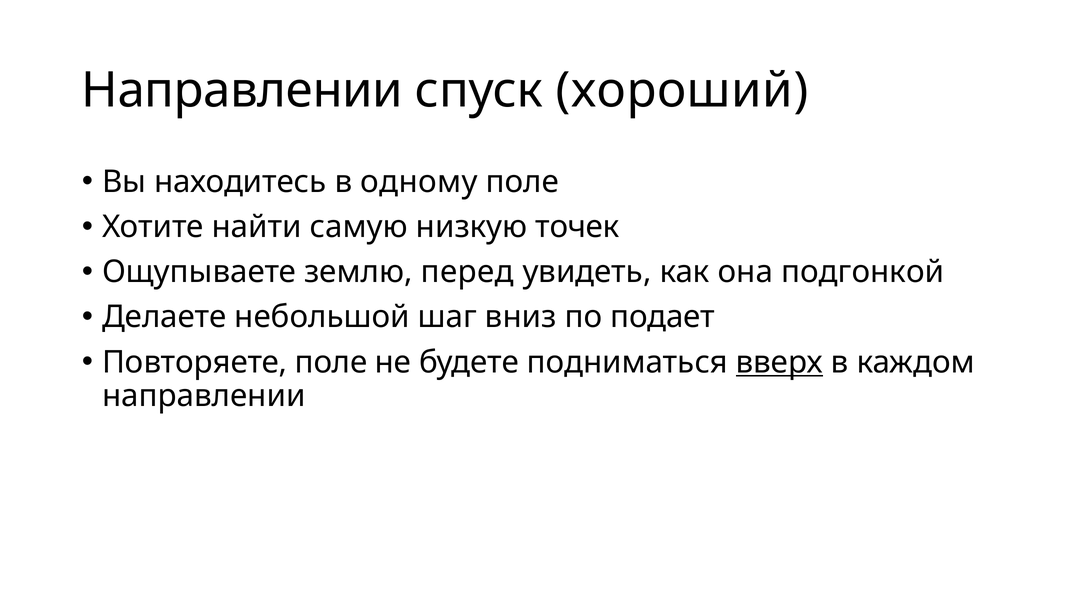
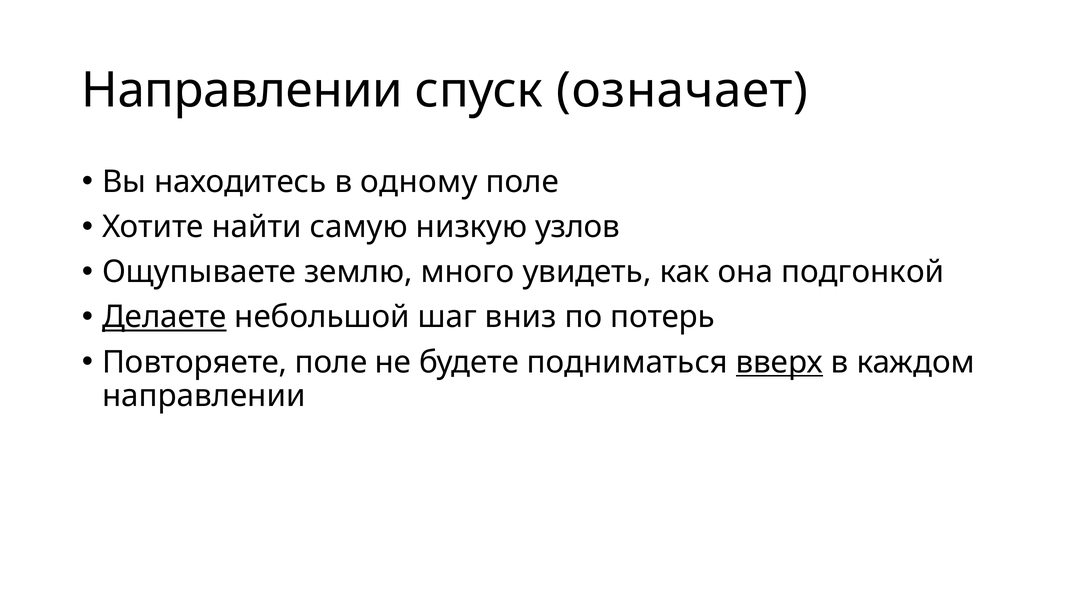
хороший: хороший -> означает
точек: точек -> узлов
перед: перед -> много
Делаете underline: none -> present
подает: подает -> потерь
